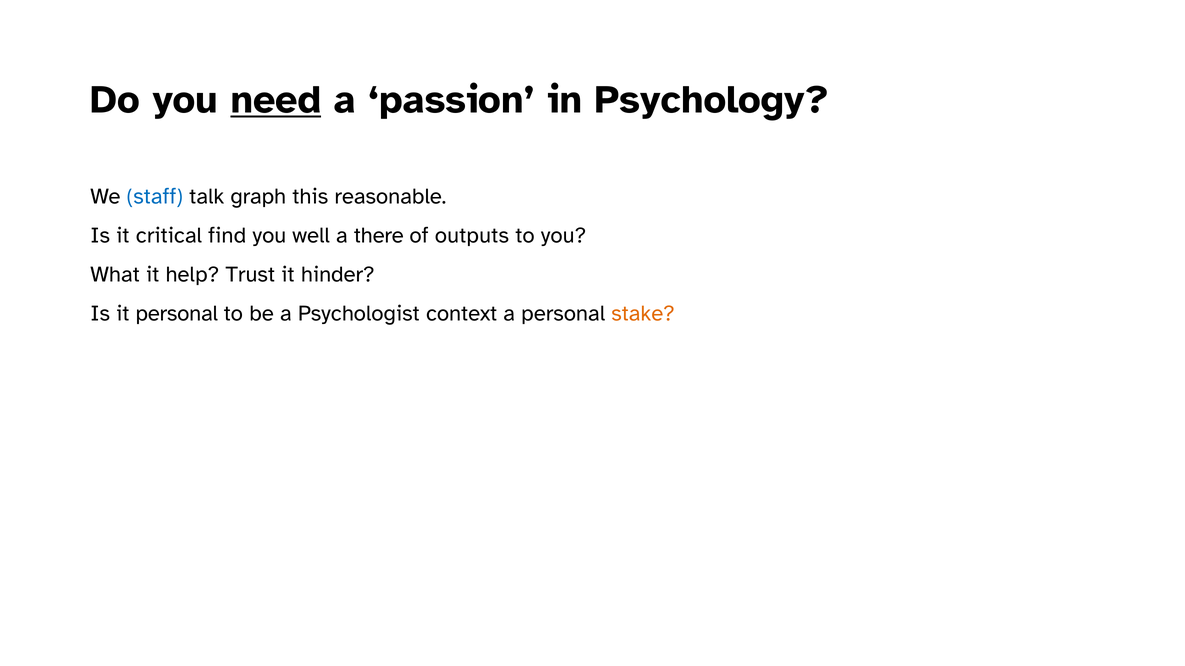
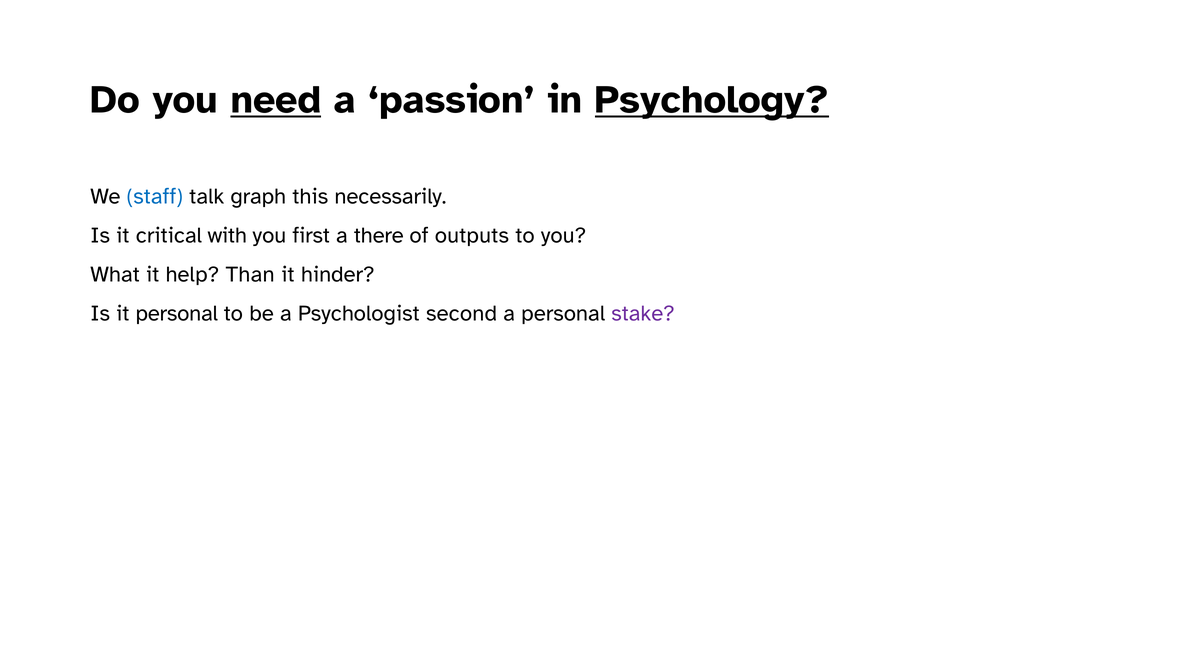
Psychology underline: none -> present
reasonable: reasonable -> necessarily
find: find -> with
well: well -> first
Trust: Trust -> Than
context: context -> second
stake colour: orange -> purple
